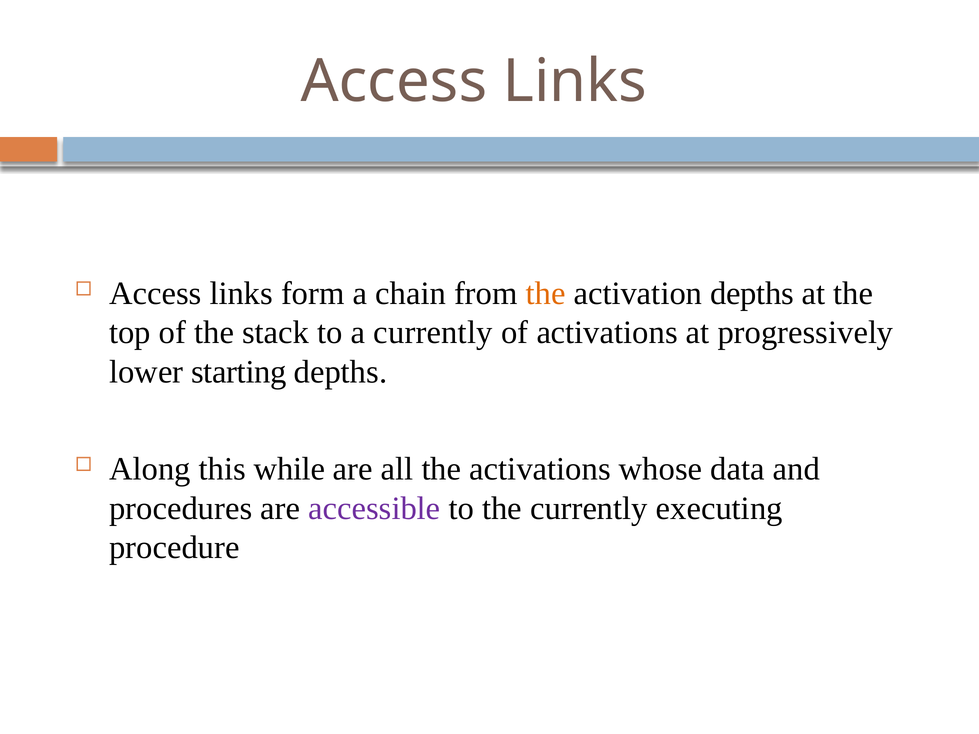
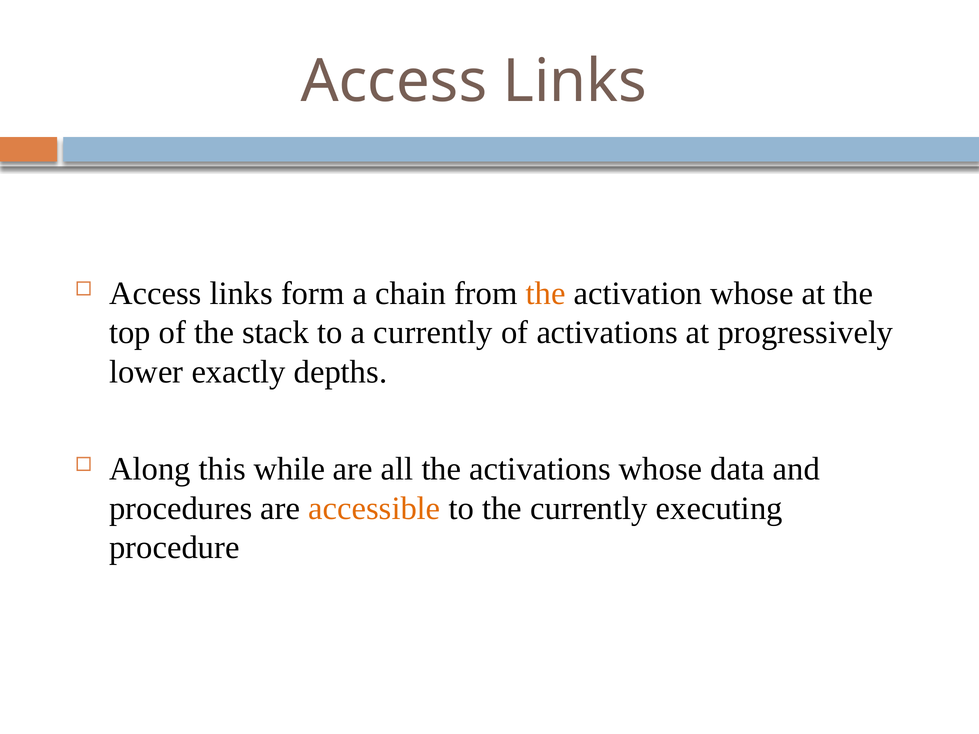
activation depths: depths -> whose
starting: starting -> exactly
accessible colour: purple -> orange
